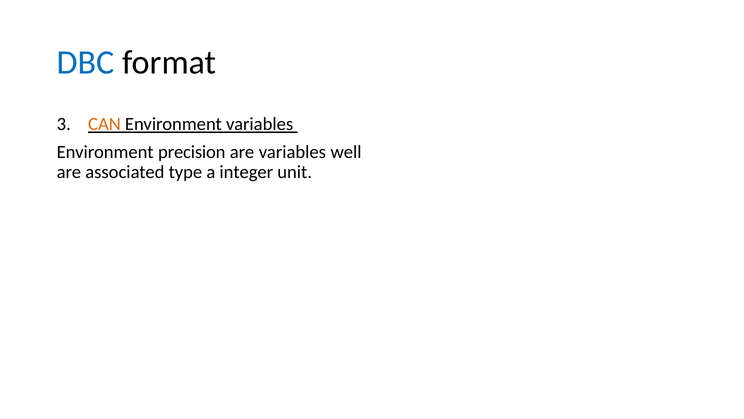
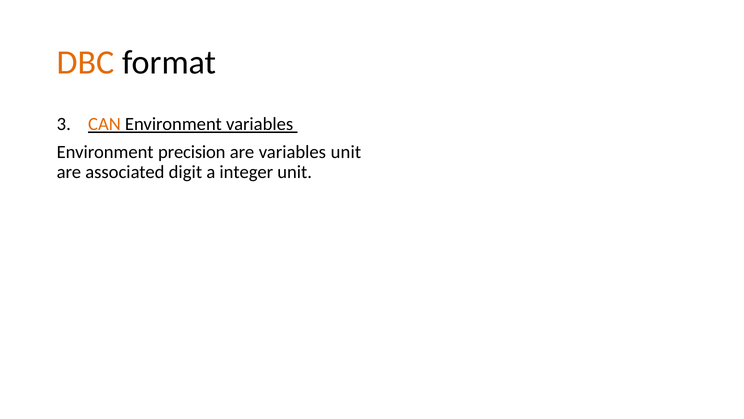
DBC colour: blue -> orange
variables well: well -> unit
type: type -> digit
